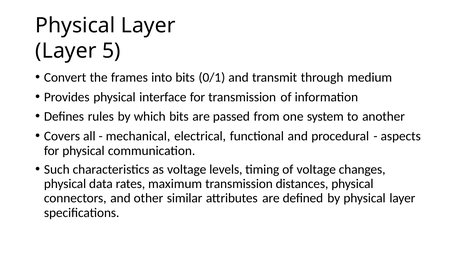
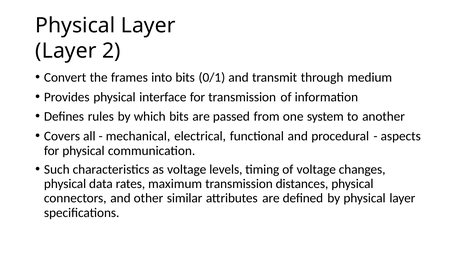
5: 5 -> 2
